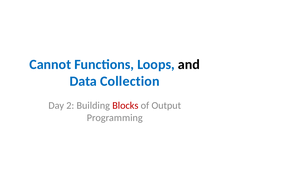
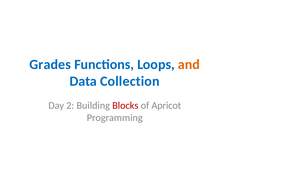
Cannot: Cannot -> Grades
and colour: black -> orange
Output: Output -> Apricot
